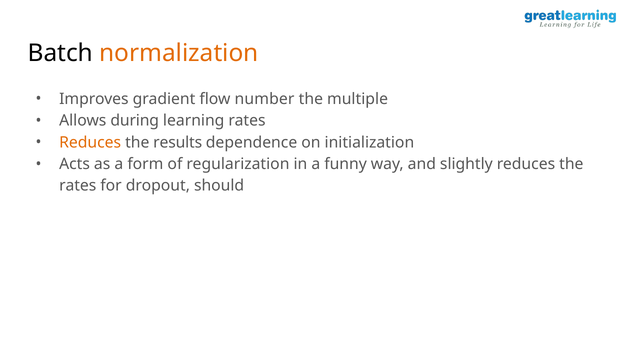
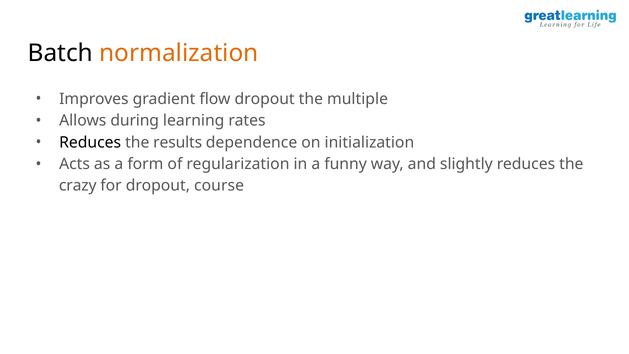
flow number: number -> dropout
Reduces at (90, 142) colour: orange -> black
rates at (78, 186): rates -> crazy
should: should -> course
